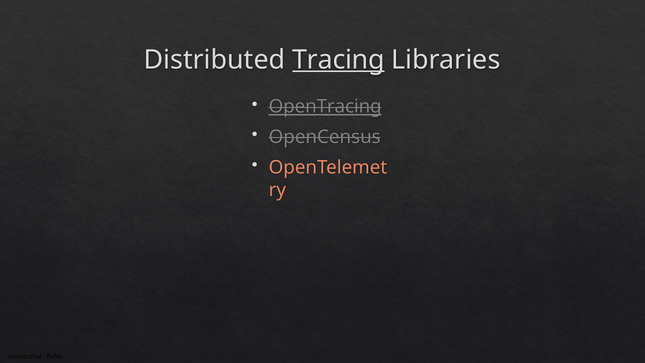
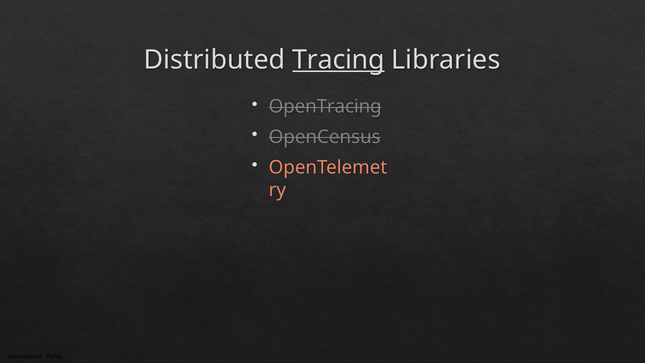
OpenTracing underline: present -> none
